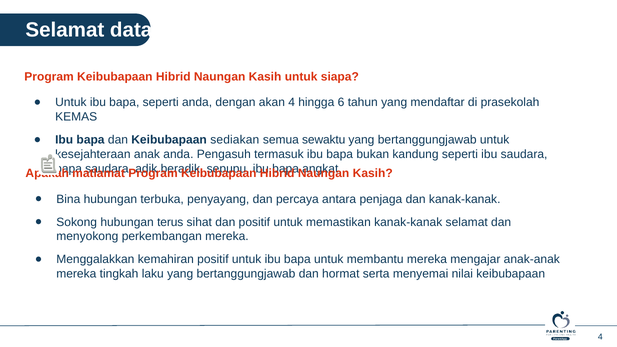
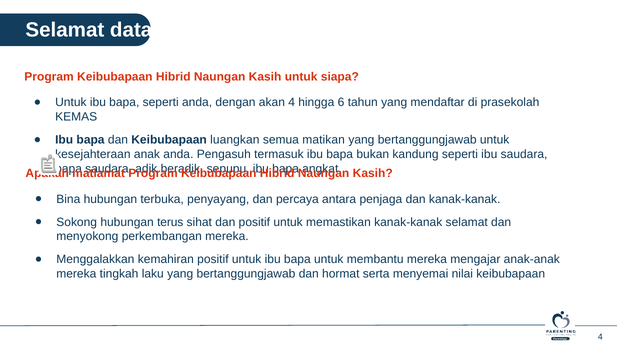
sediakan: sediakan -> luangkan
sewaktu: sewaktu -> matikan
